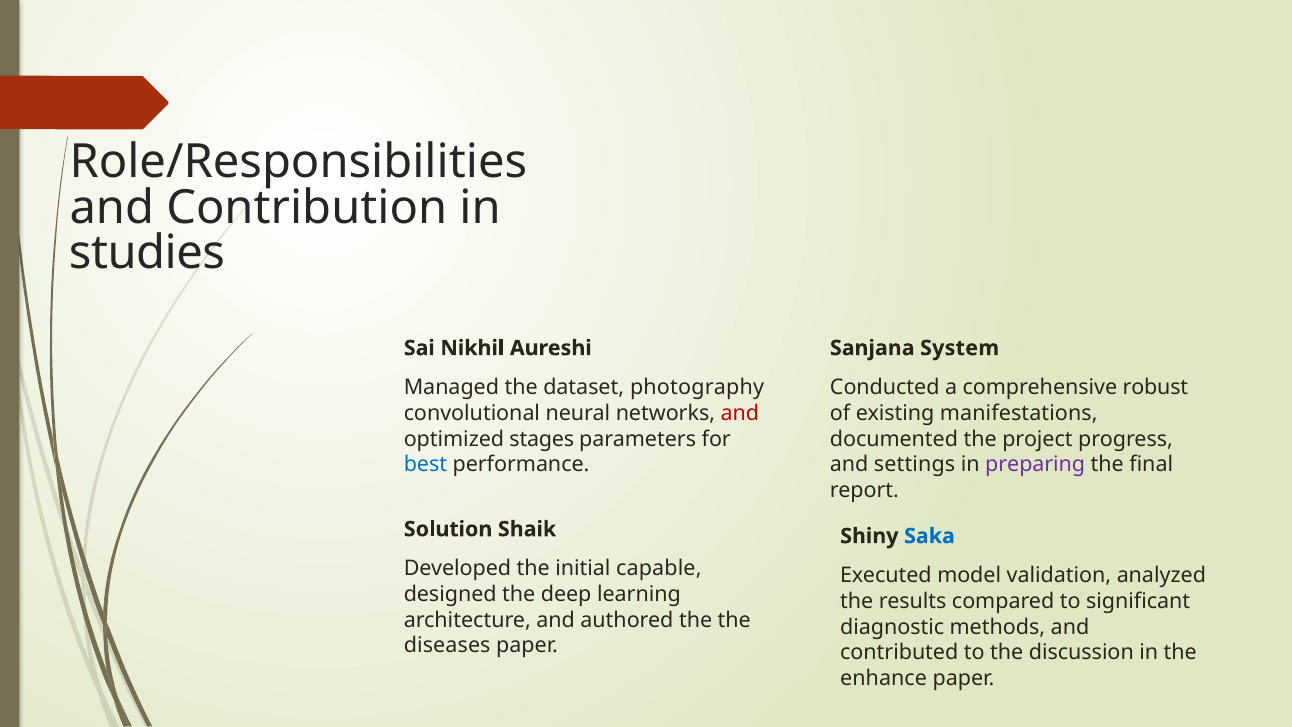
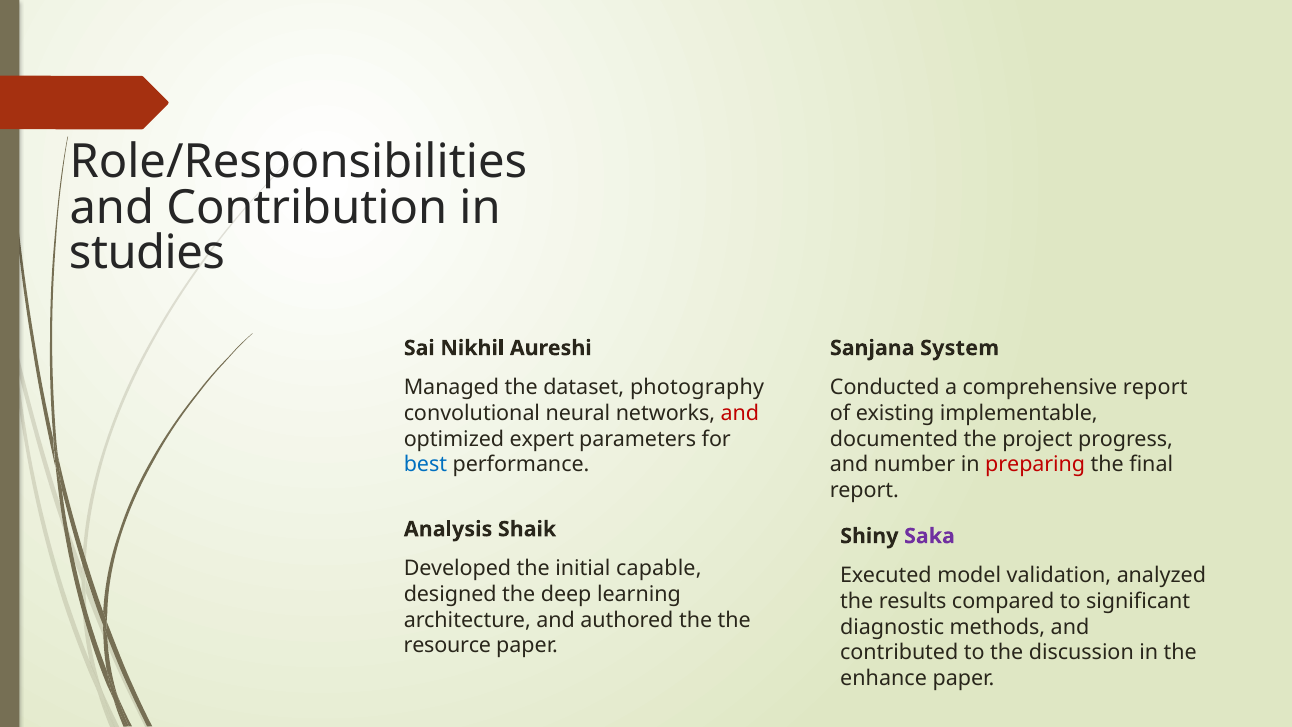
comprehensive robust: robust -> report
manifestations: manifestations -> implementable
stages: stages -> expert
settings: settings -> number
preparing colour: purple -> red
Solution: Solution -> Analysis
Saka colour: blue -> purple
diseases: diseases -> resource
